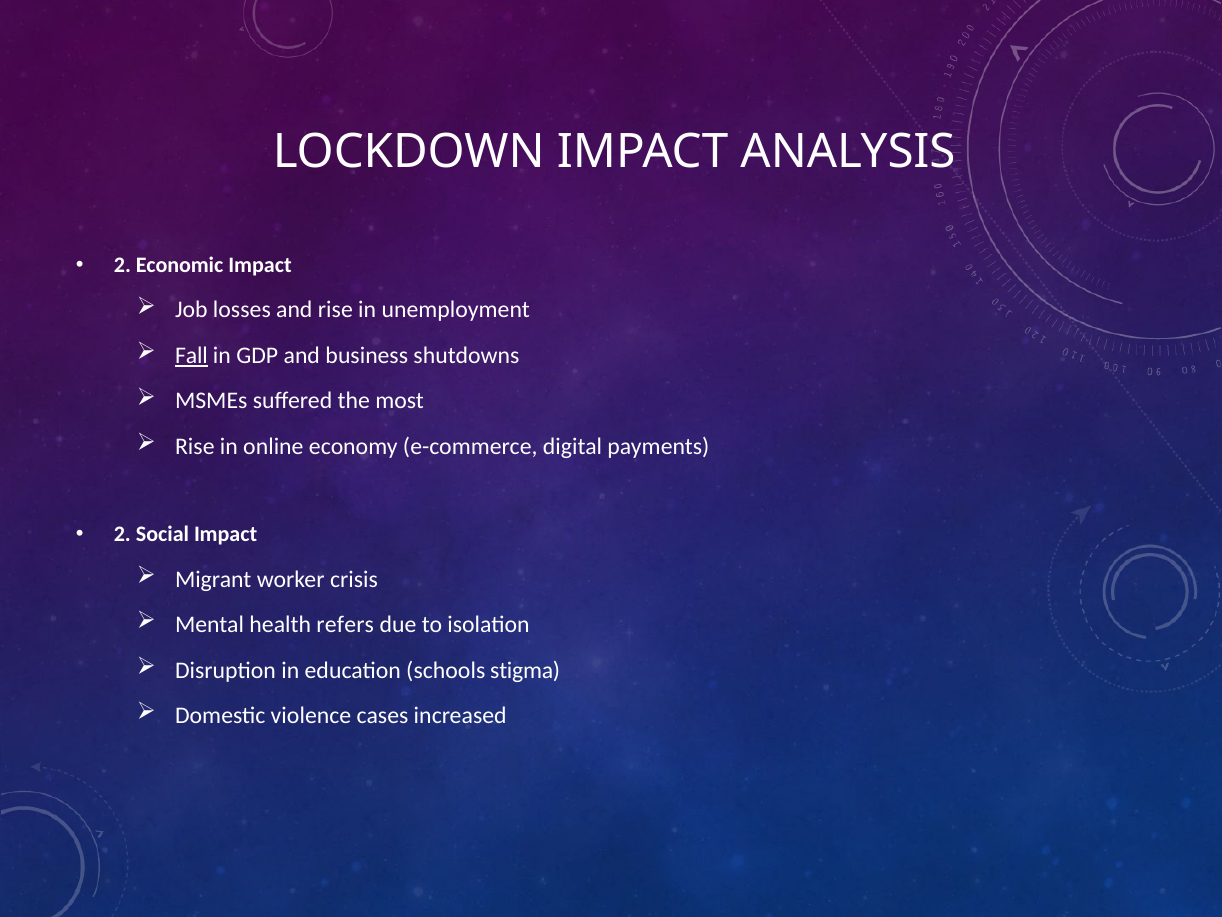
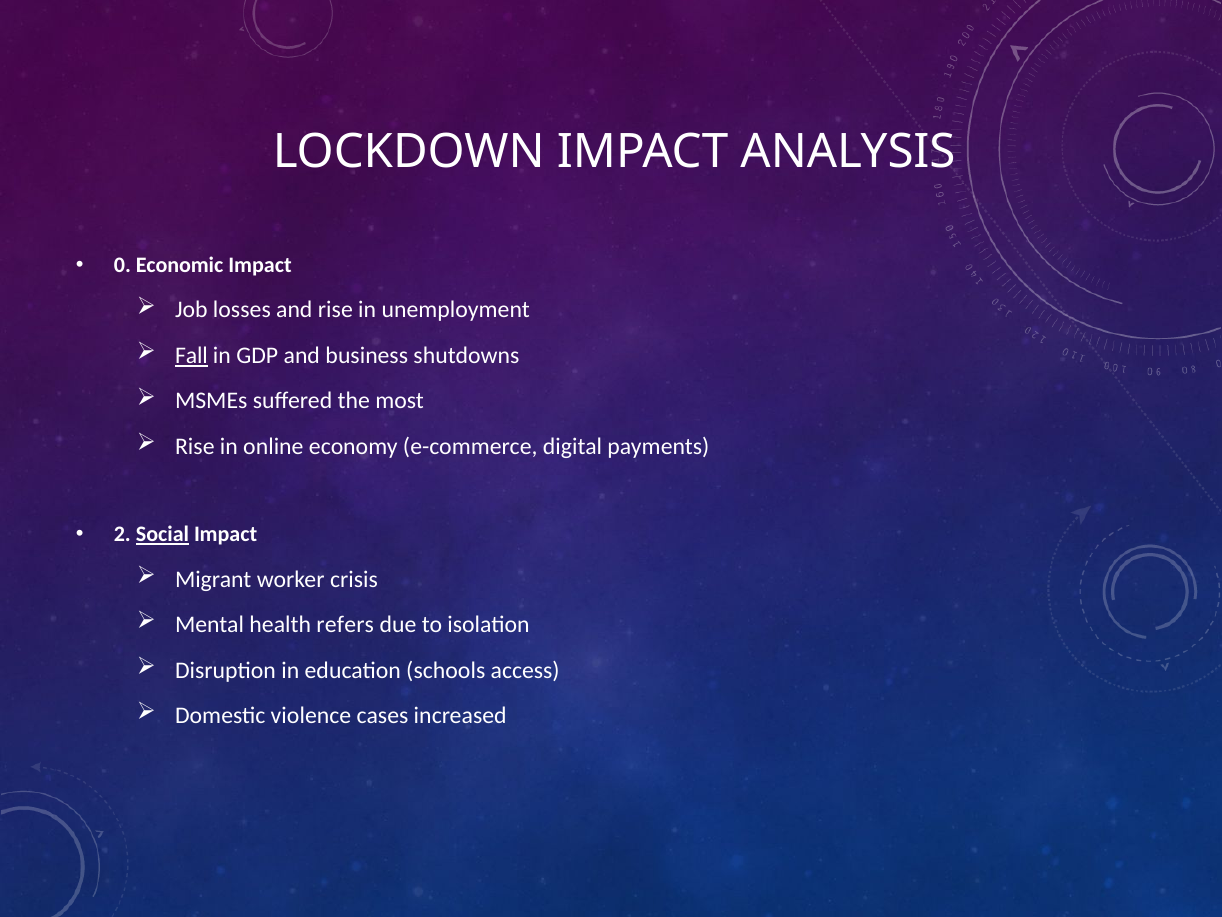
2 at (122, 265): 2 -> 0
Social underline: none -> present
stigma: stigma -> access
